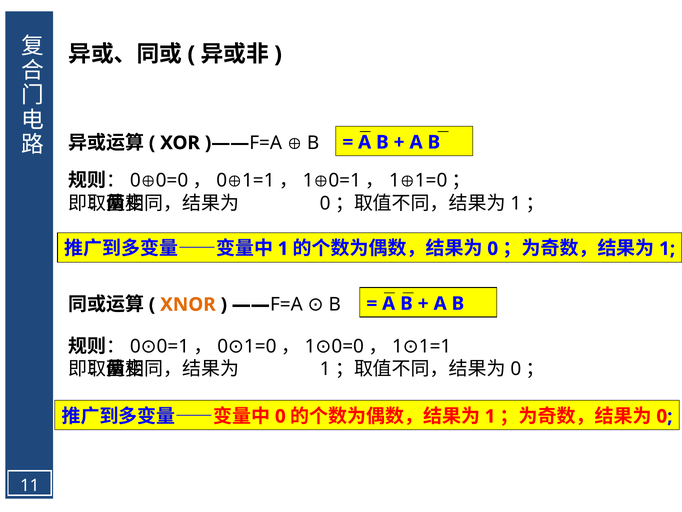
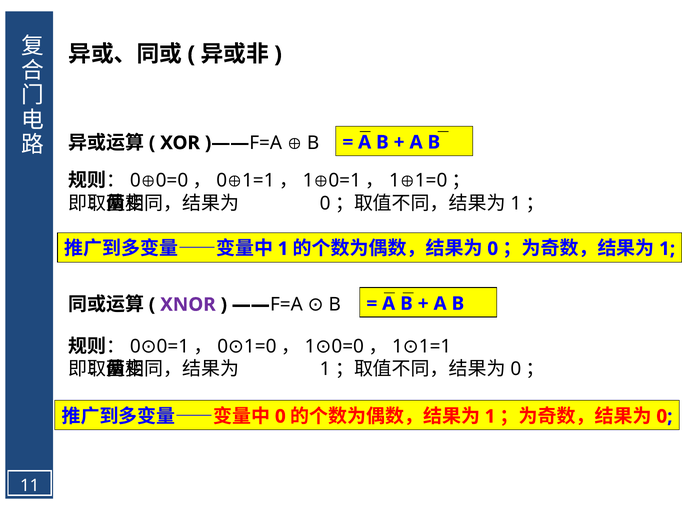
XNOR colour: orange -> purple
